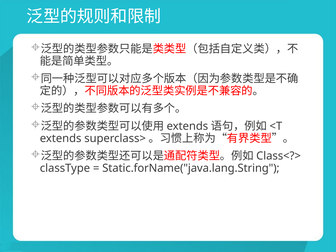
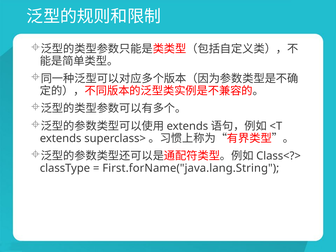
Static.forName("java.lang.String: Static.forName("java.lang.String -> First.forName("java.lang.String
